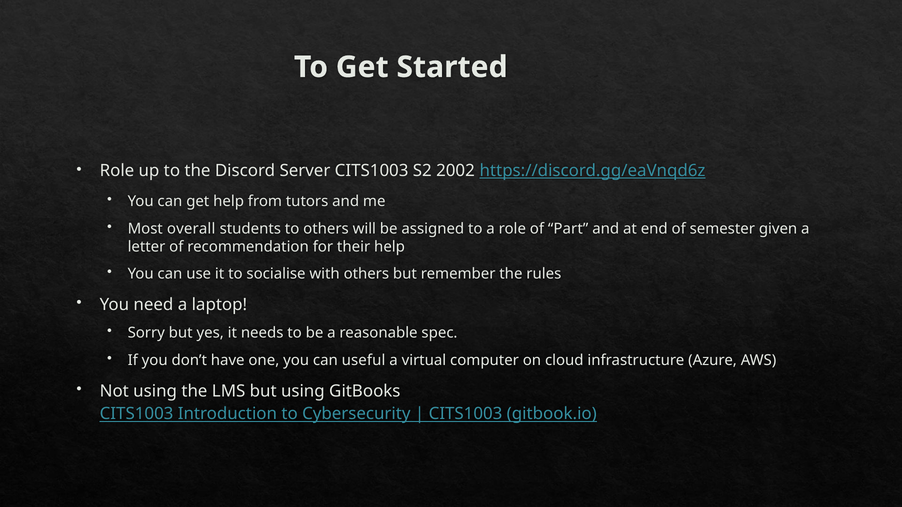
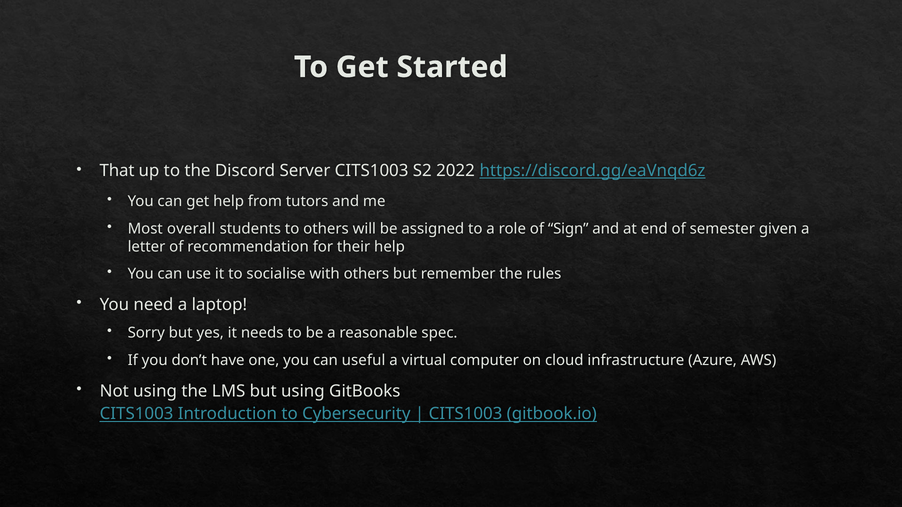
Role at (117, 171): Role -> That
2002: 2002 -> 2022
Part: Part -> Sign
